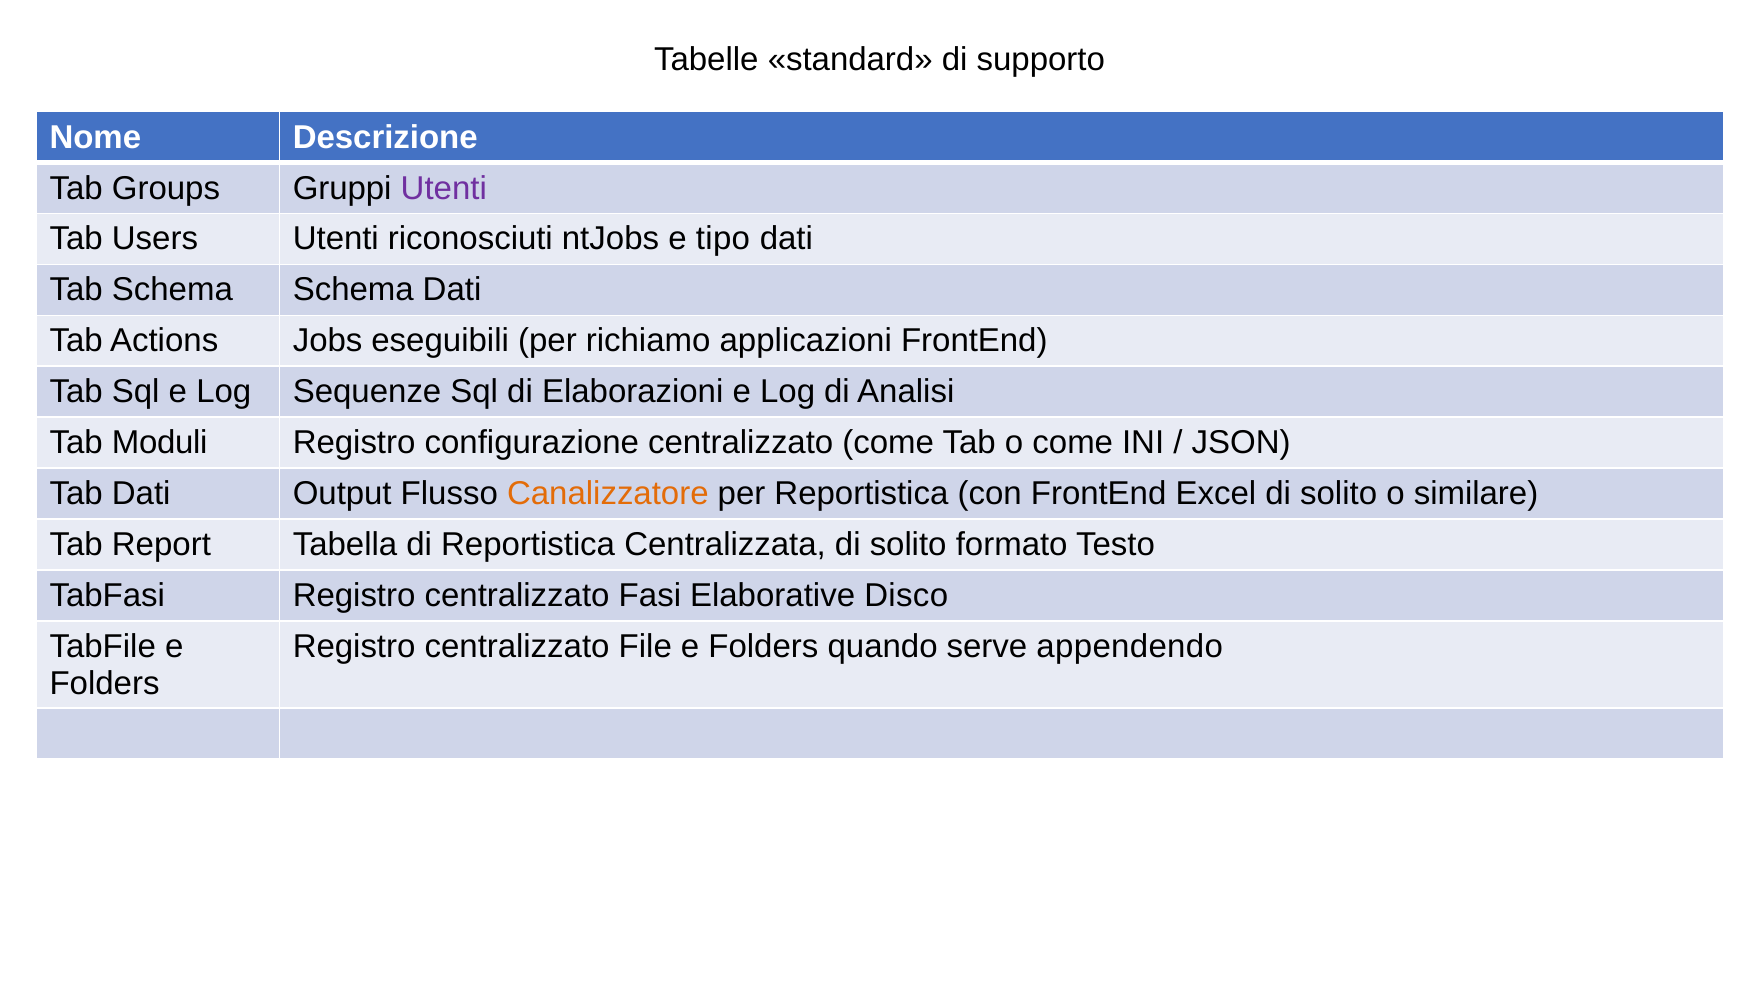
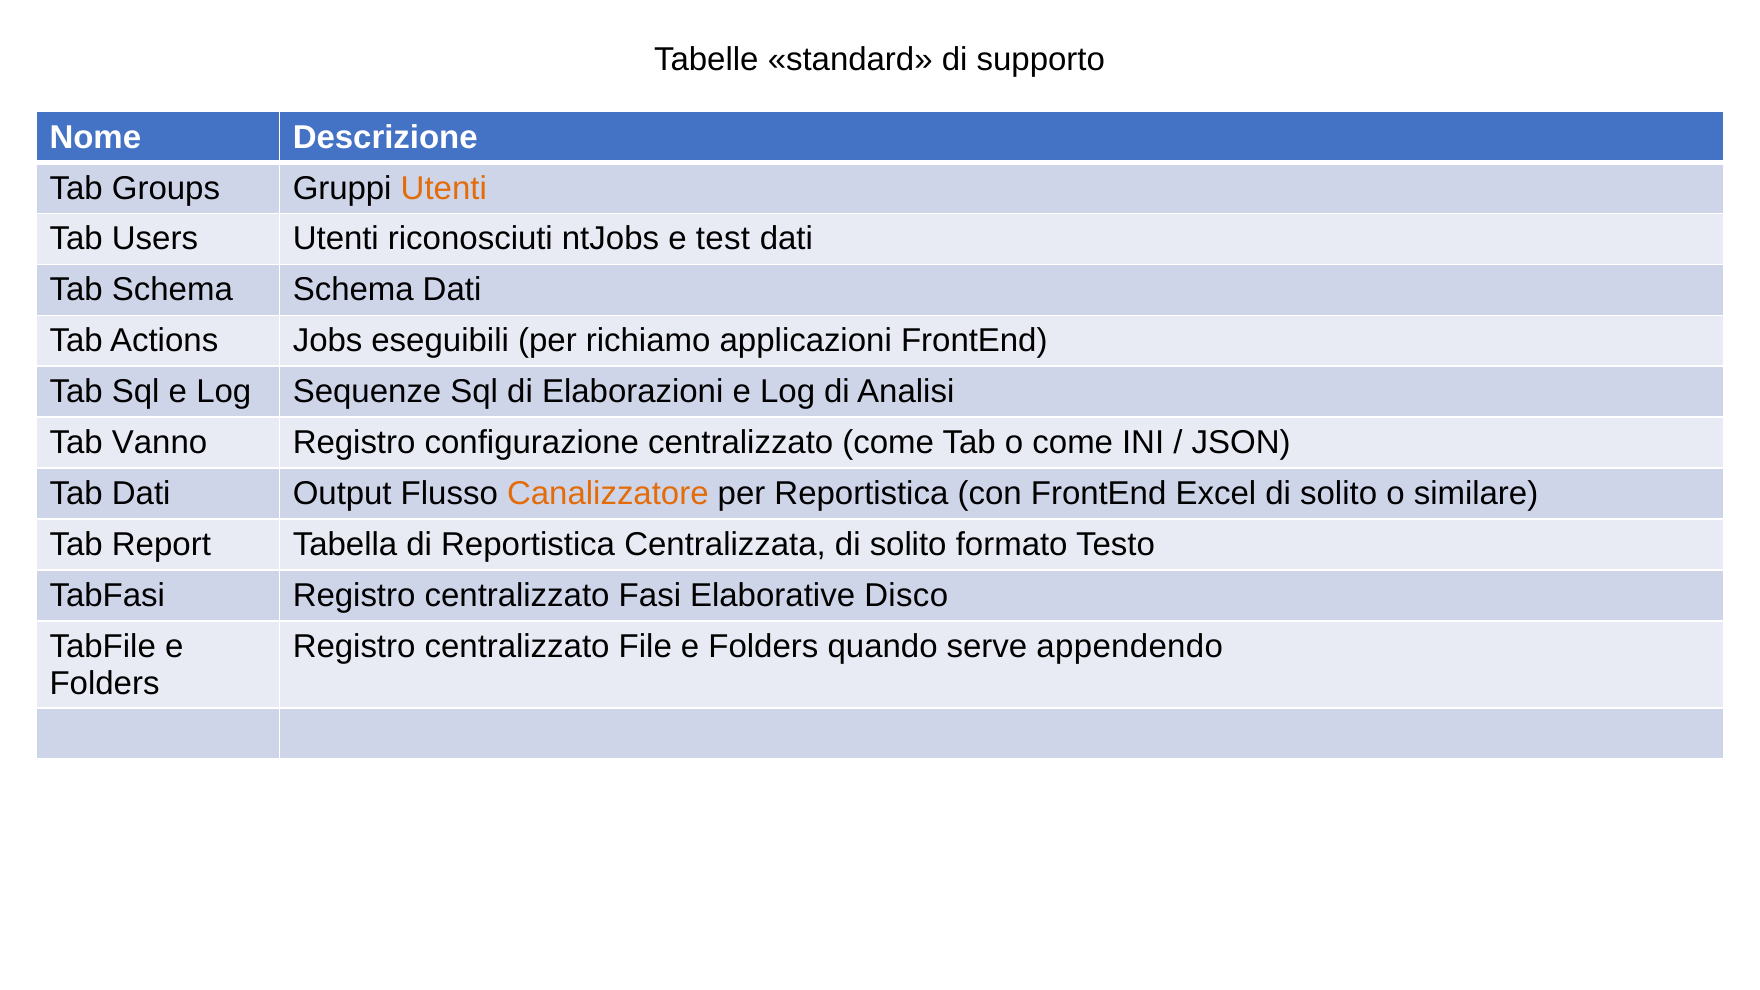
Utenti at (444, 188) colour: purple -> orange
tipo: tipo -> test
Moduli: Moduli -> Vanno
